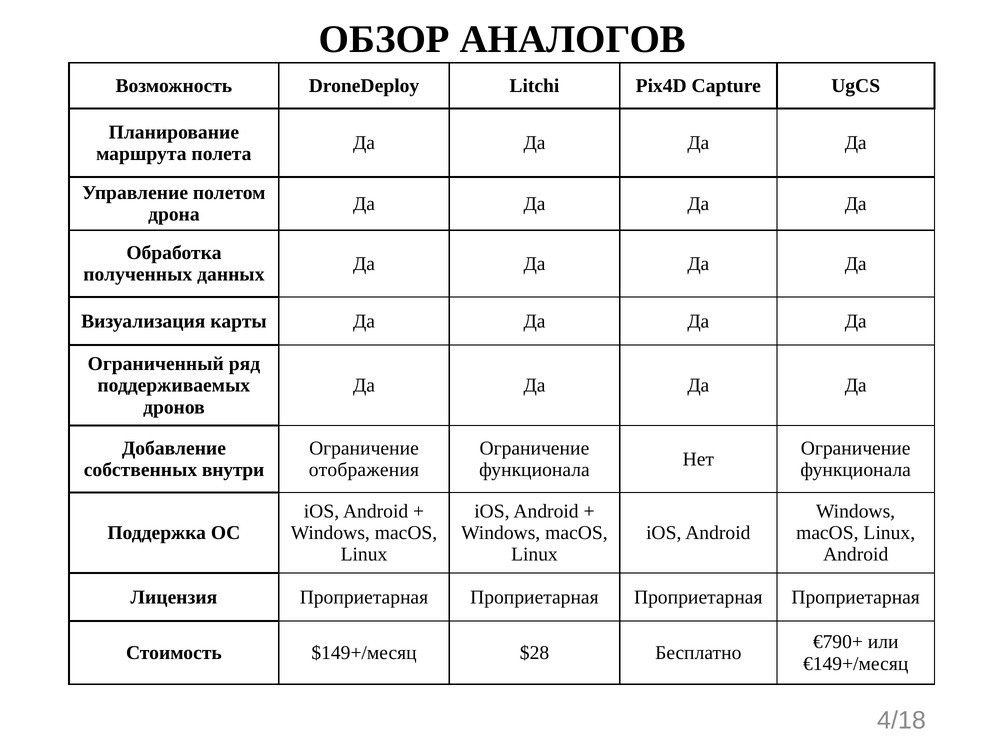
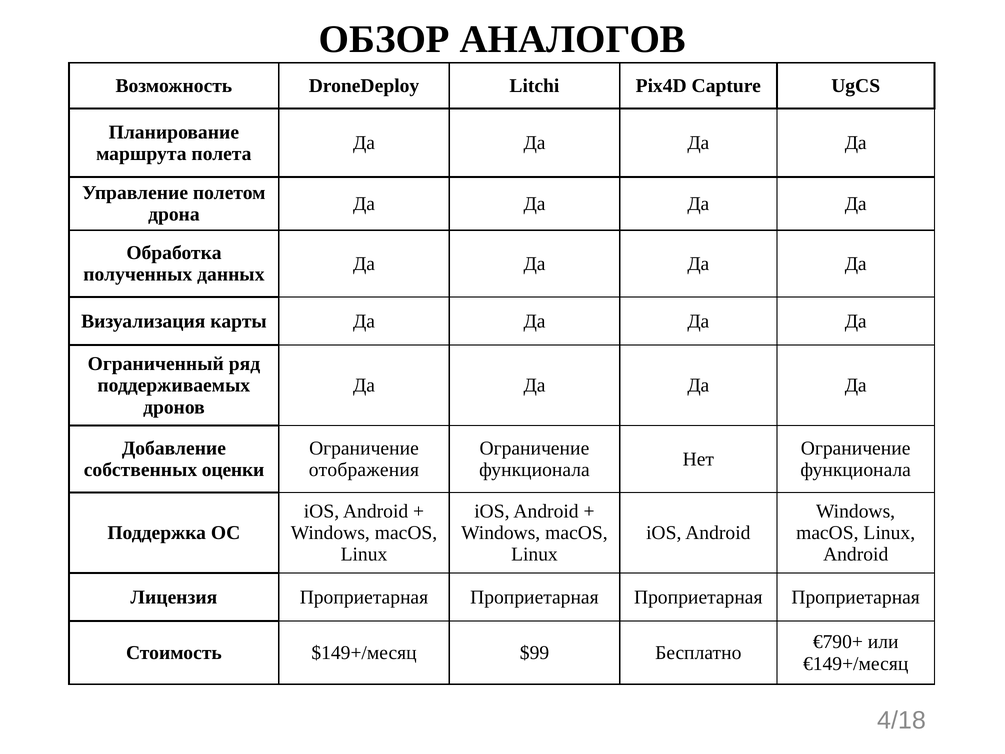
внутри: внутри -> оценки
$28: $28 -> $99
